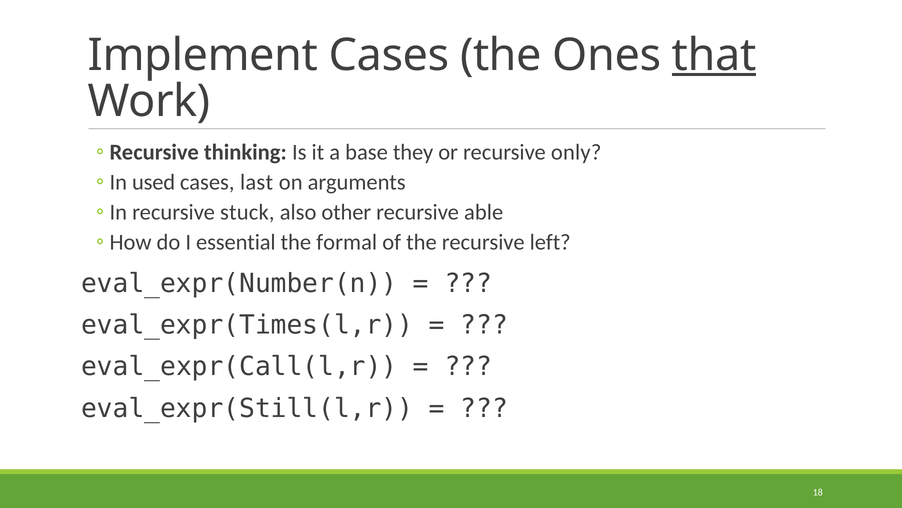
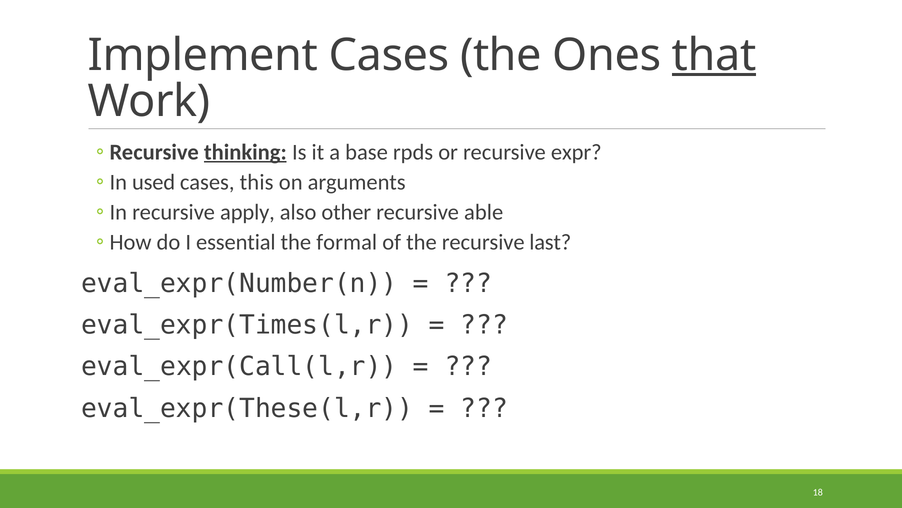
thinking underline: none -> present
they: they -> rpds
only: only -> expr
last: last -> this
stuck: stuck -> apply
left: left -> last
eval_expr(Still(l,r: eval_expr(Still(l,r -> eval_expr(These(l,r
